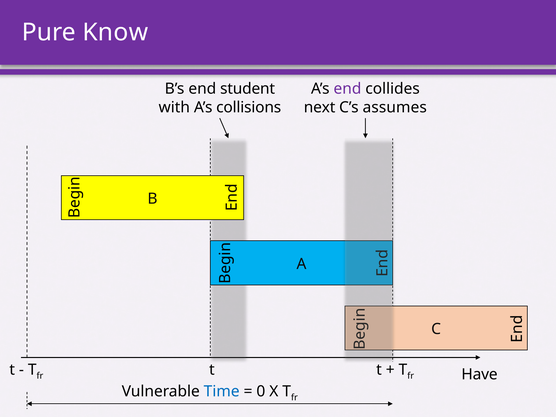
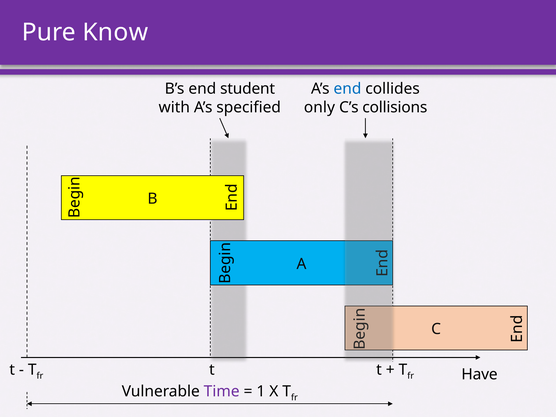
end at (347, 89) colour: purple -> blue
collisions: collisions -> specified
next: next -> only
assumes: assumes -> collisions
Time colour: blue -> purple
0: 0 -> 1
